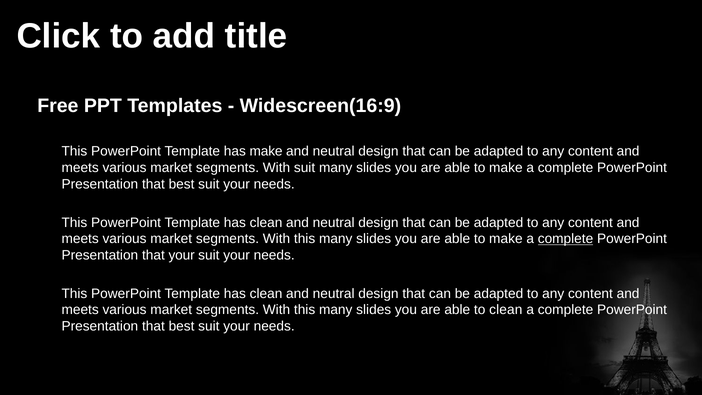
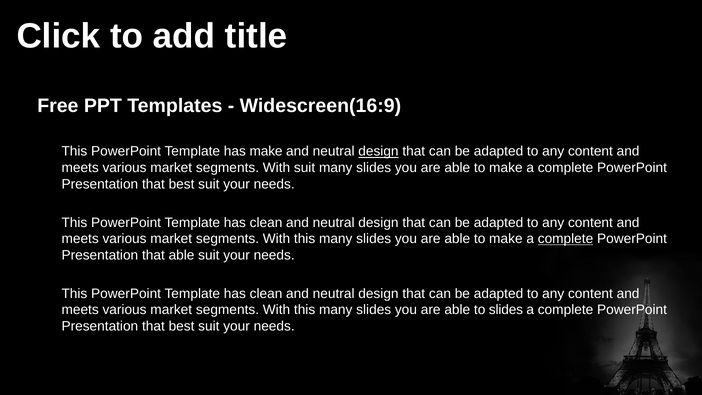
design at (378, 151) underline: none -> present
that your: your -> able
to clean: clean -> slides
